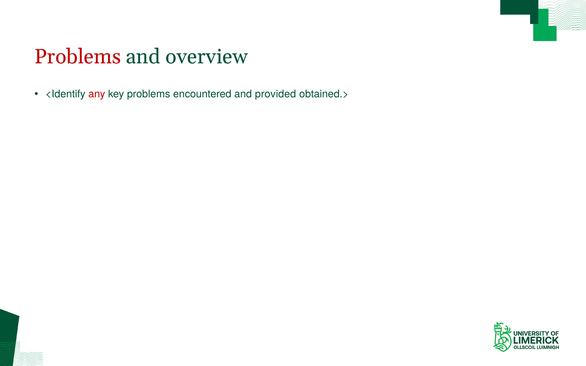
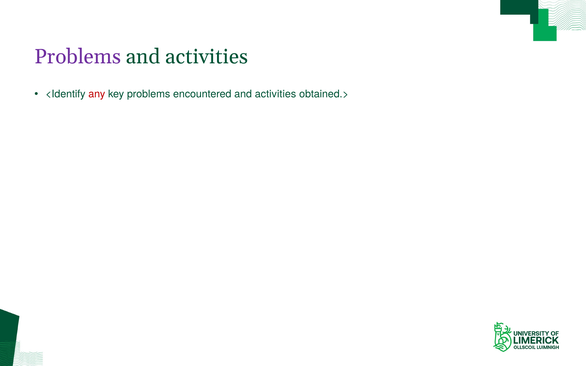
Problems at (78, 57) colour: red -> purple
overview at (207, 57): overview -> activities
encountered and provided: provided -> activities
